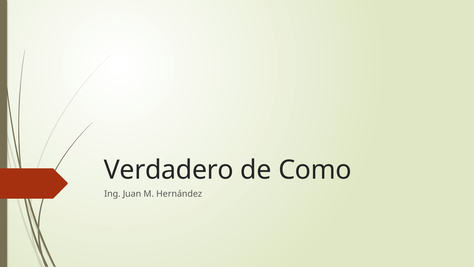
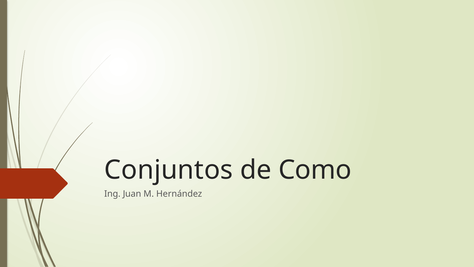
Verdadero: Verdadero -> Conjuntos
